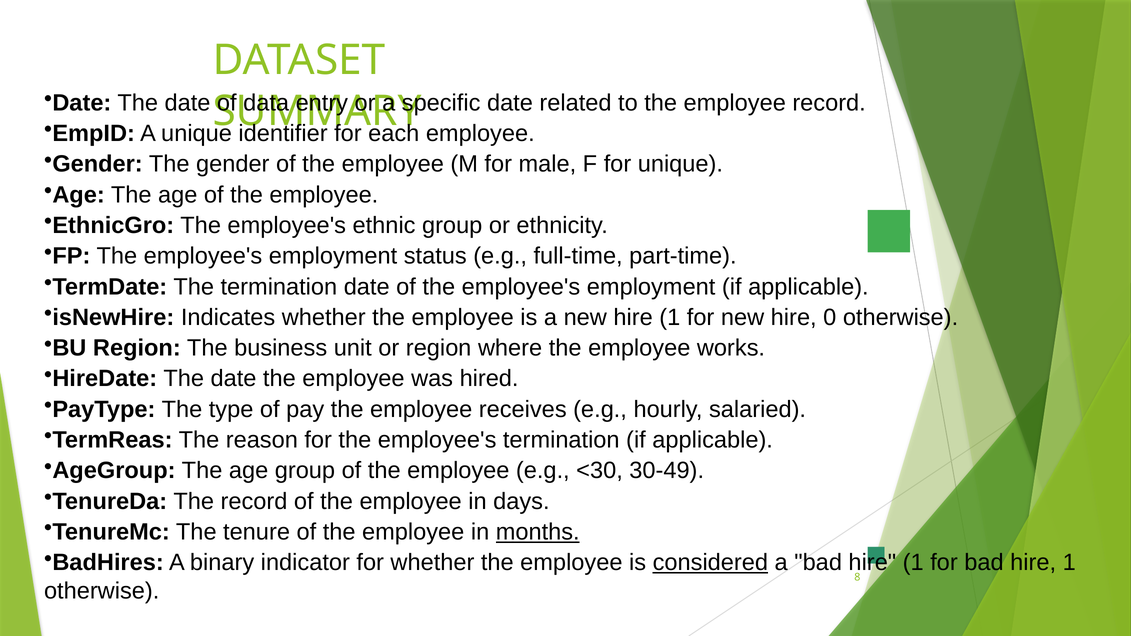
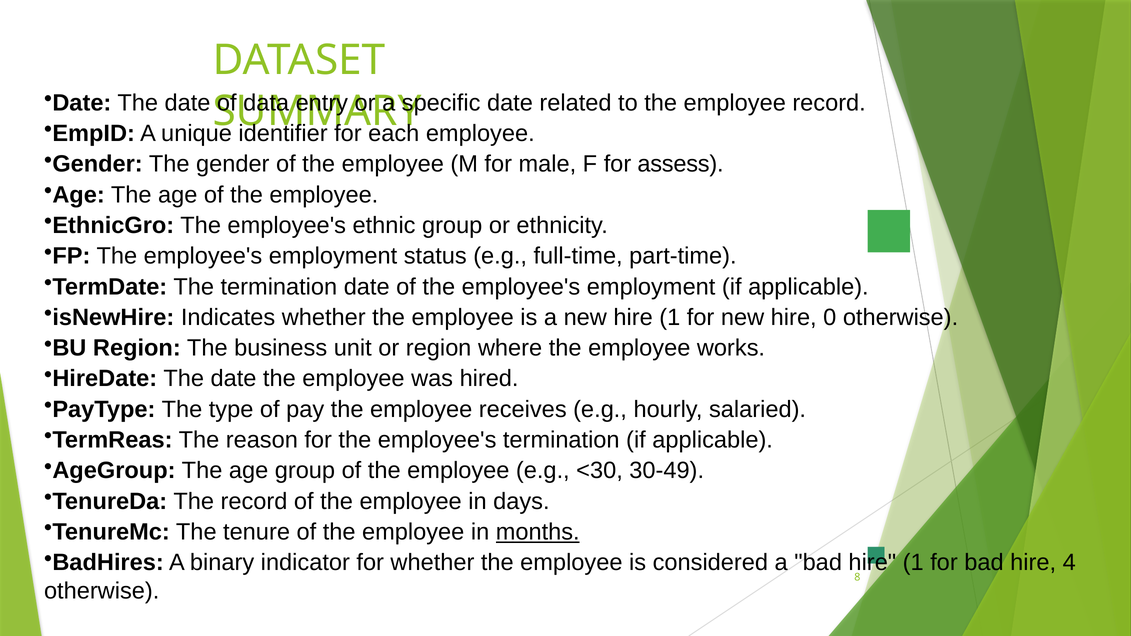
for unique: unique -> assess
considered underline: present -> none
for bad hire 1: 1 -> 4
